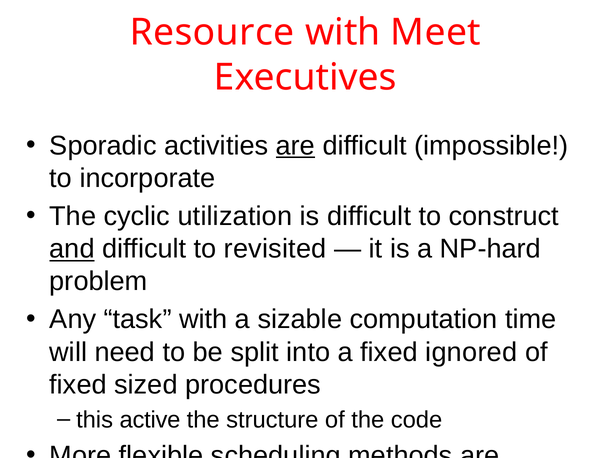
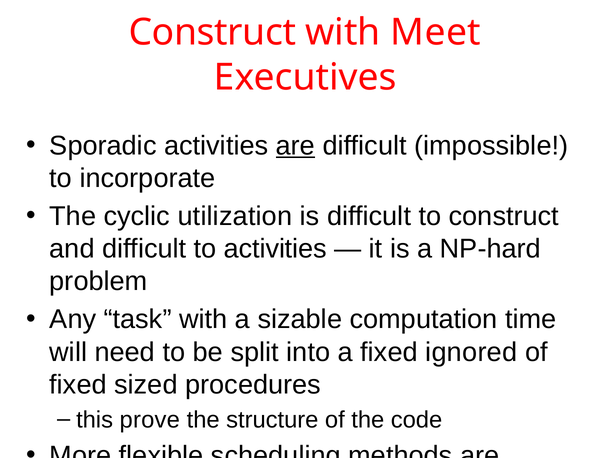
Resource at (212, 33): Resource -> Construct
and underline: present -> none
to revisited: revisited -> activities
active: active -> prove
